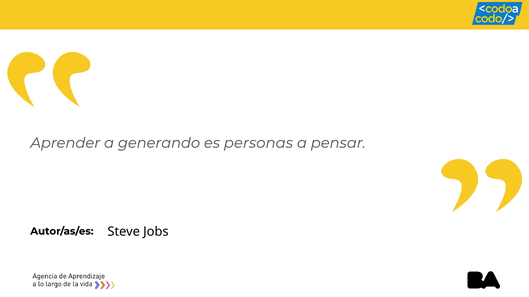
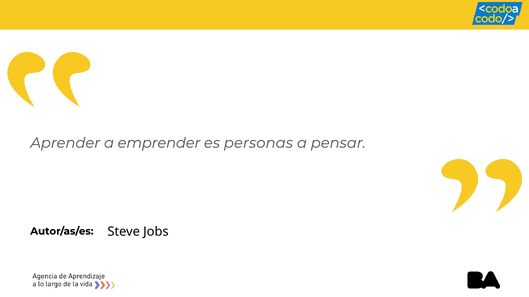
generando: generando -> emprender
